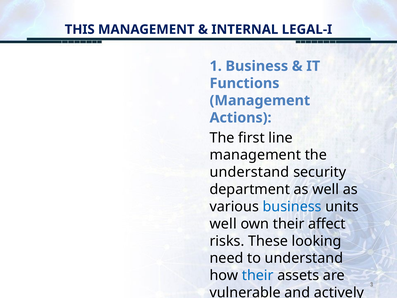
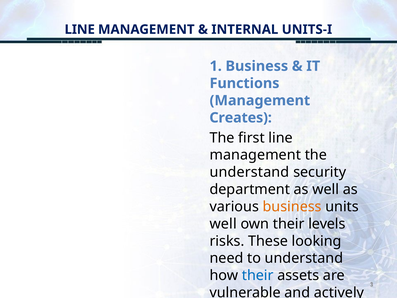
THIS at (80, 29): THIS -> LINE
LEGAL-I: LEGAL-I -> UNITS-I
Actions: Actions -> Creates
business at (292, 206) colour: blue -> orange
affect: affect -> levels
